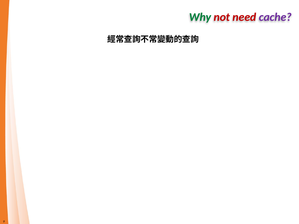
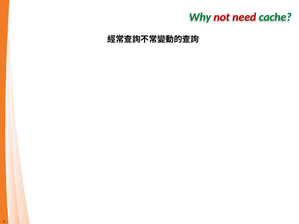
cache colour: purple -> green
